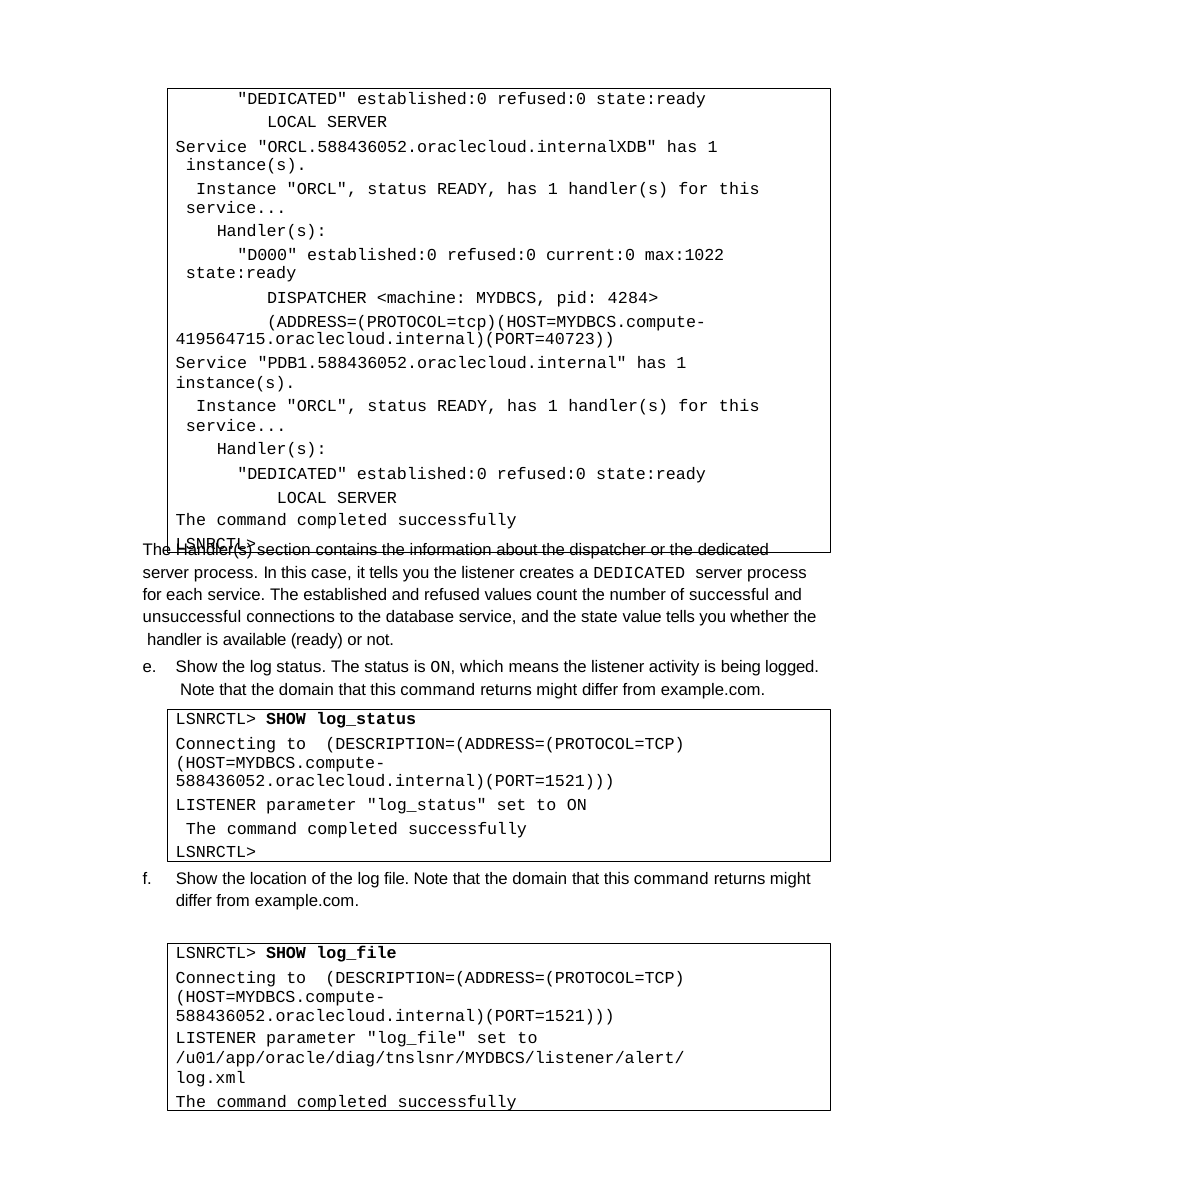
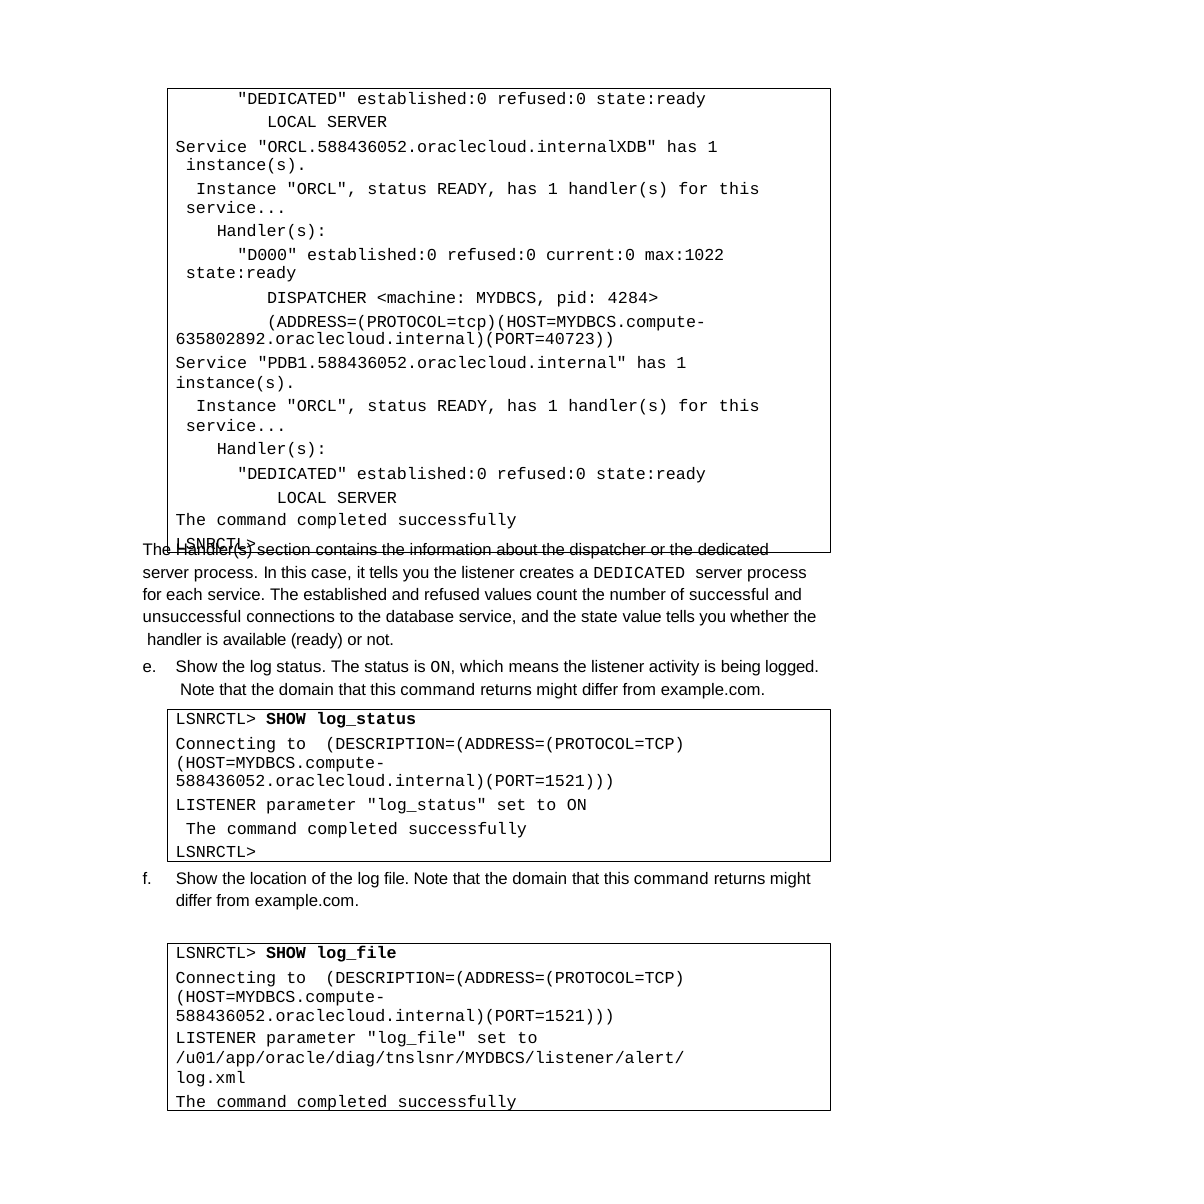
419564715.oraclecloud.internal)(PORT=40723: 419564715.oraclecloud.internal)(PORT=40723 -> 635802892.oraclecloud.internal)(PORT=40723
